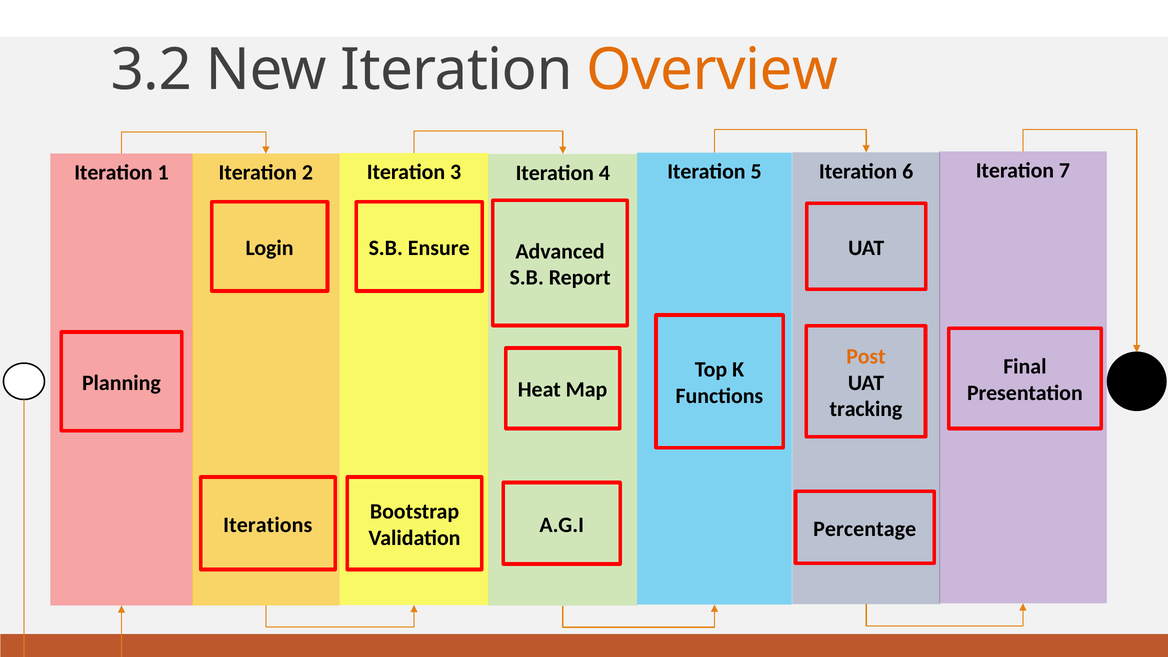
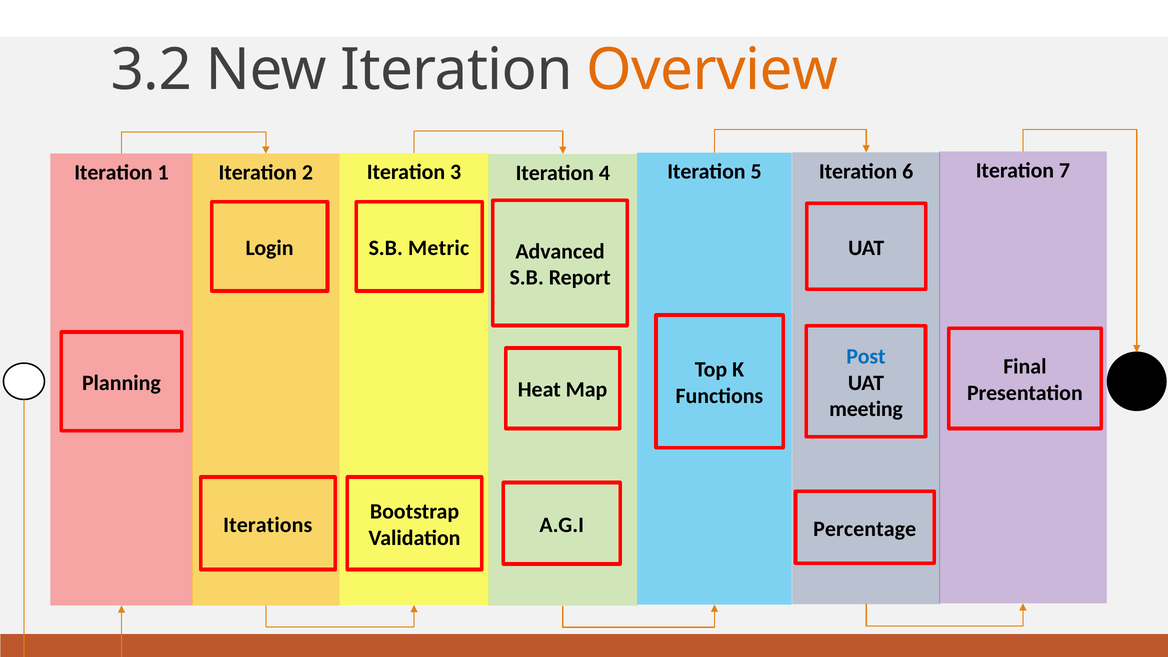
Ensure: Ensure -> Metric
Post colour: orange -> blue
tracking: tracking -> meeting
